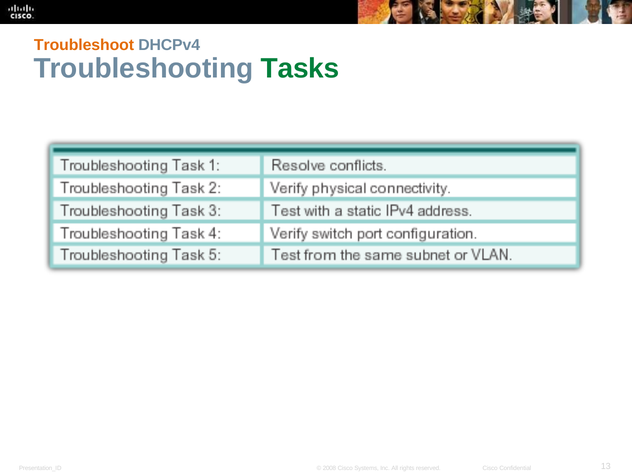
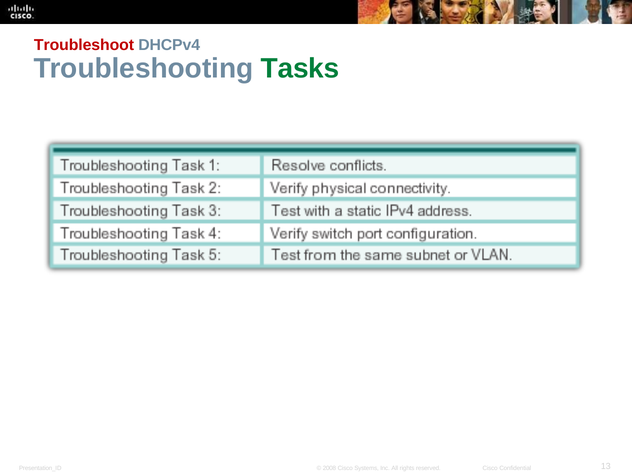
Troubleshoot colour: orange -> red
